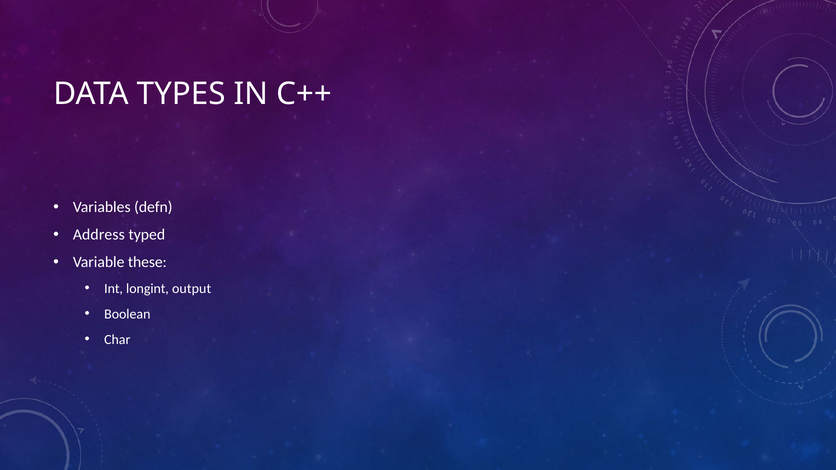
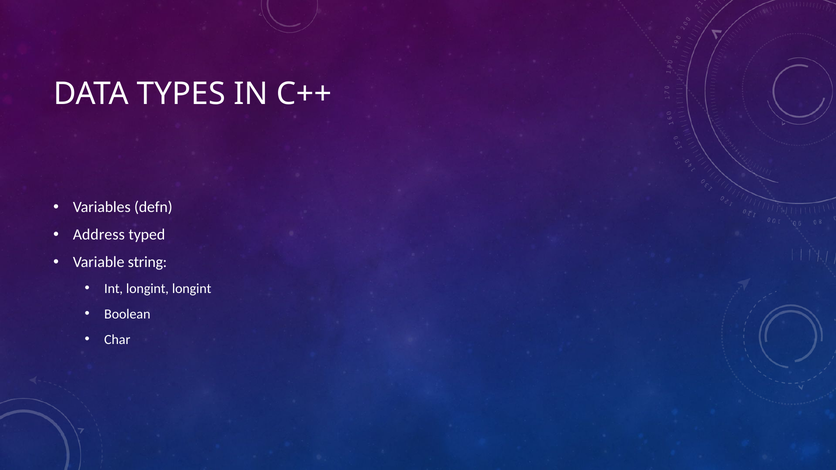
these: these -> string
longint output: output -> longint
